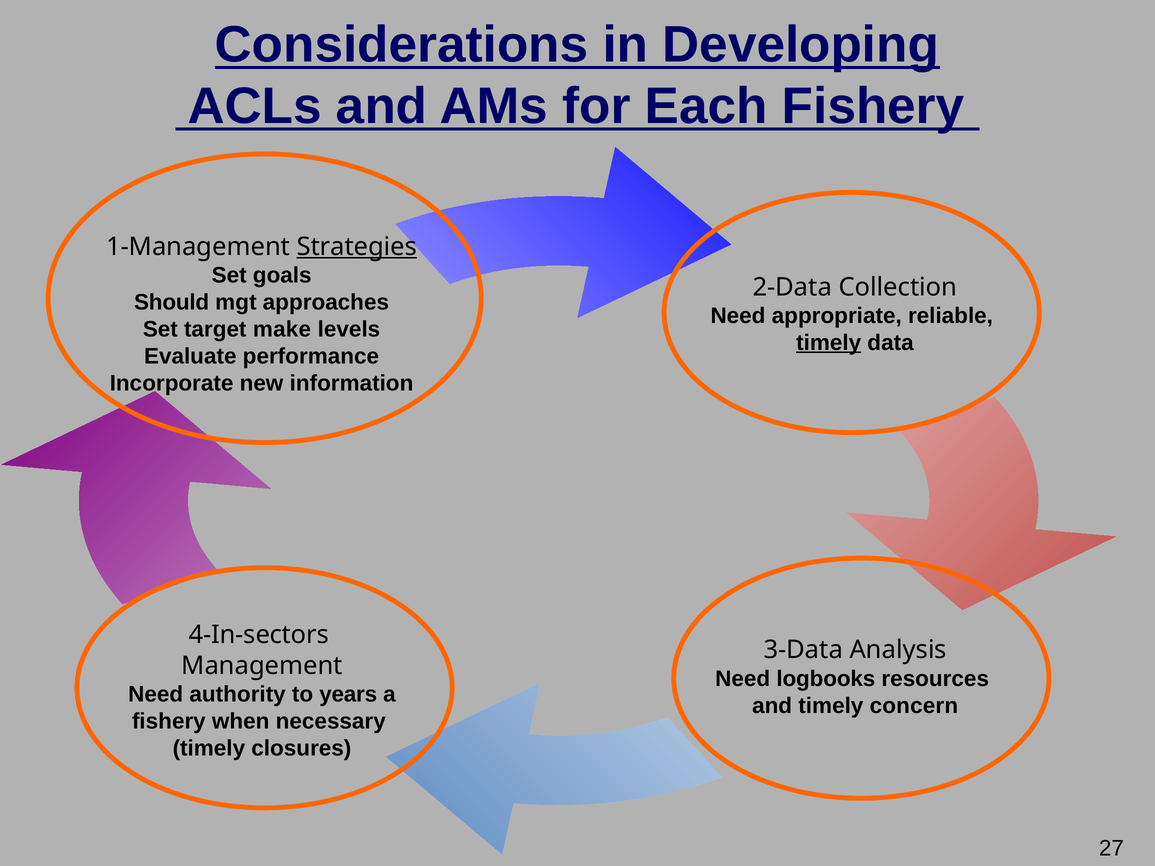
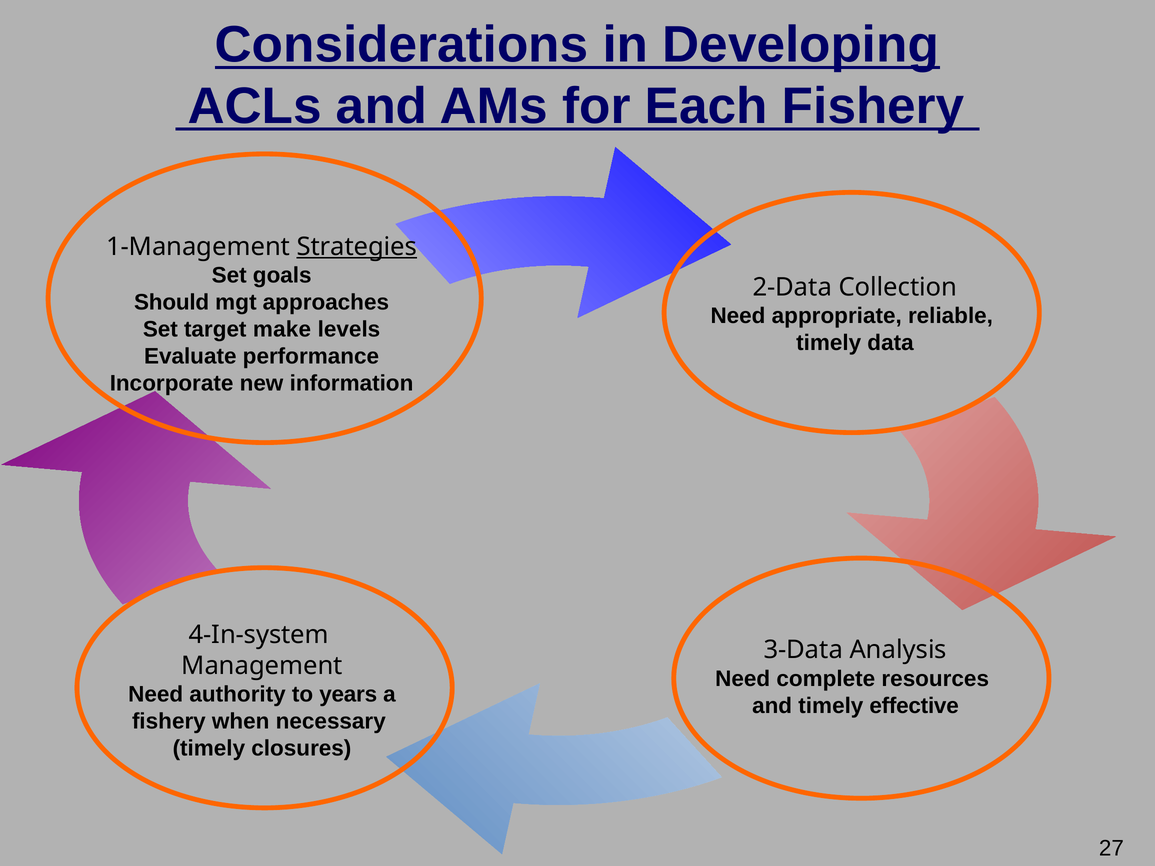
timely at (829, 343) underline: present -> none
4-In-sectors: 4-In-sectors -> 4-In-system
logbooks: logbooks -> complete
concern: concern -> effective
